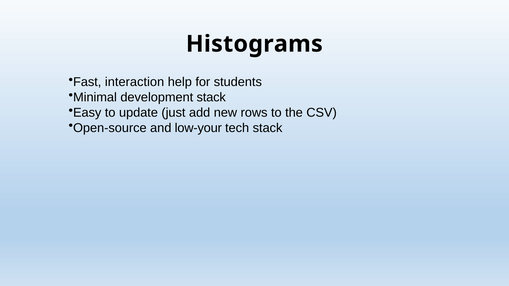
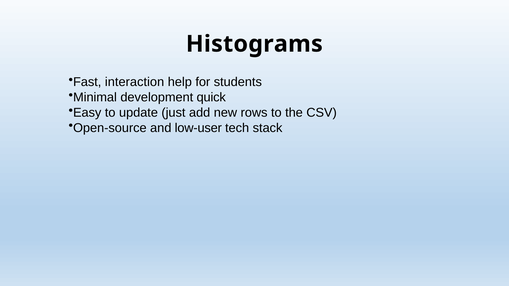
development stack: stack -> quick
low-your: low-your -> low-user
